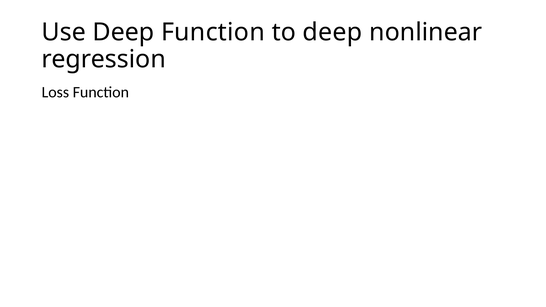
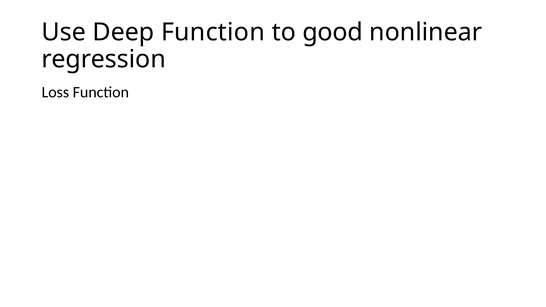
to deep: deep -> good
